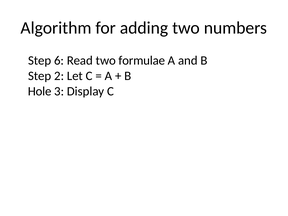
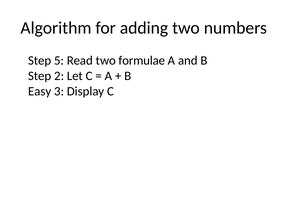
6: 6 -> 5
Hole: Hole -> Easy
